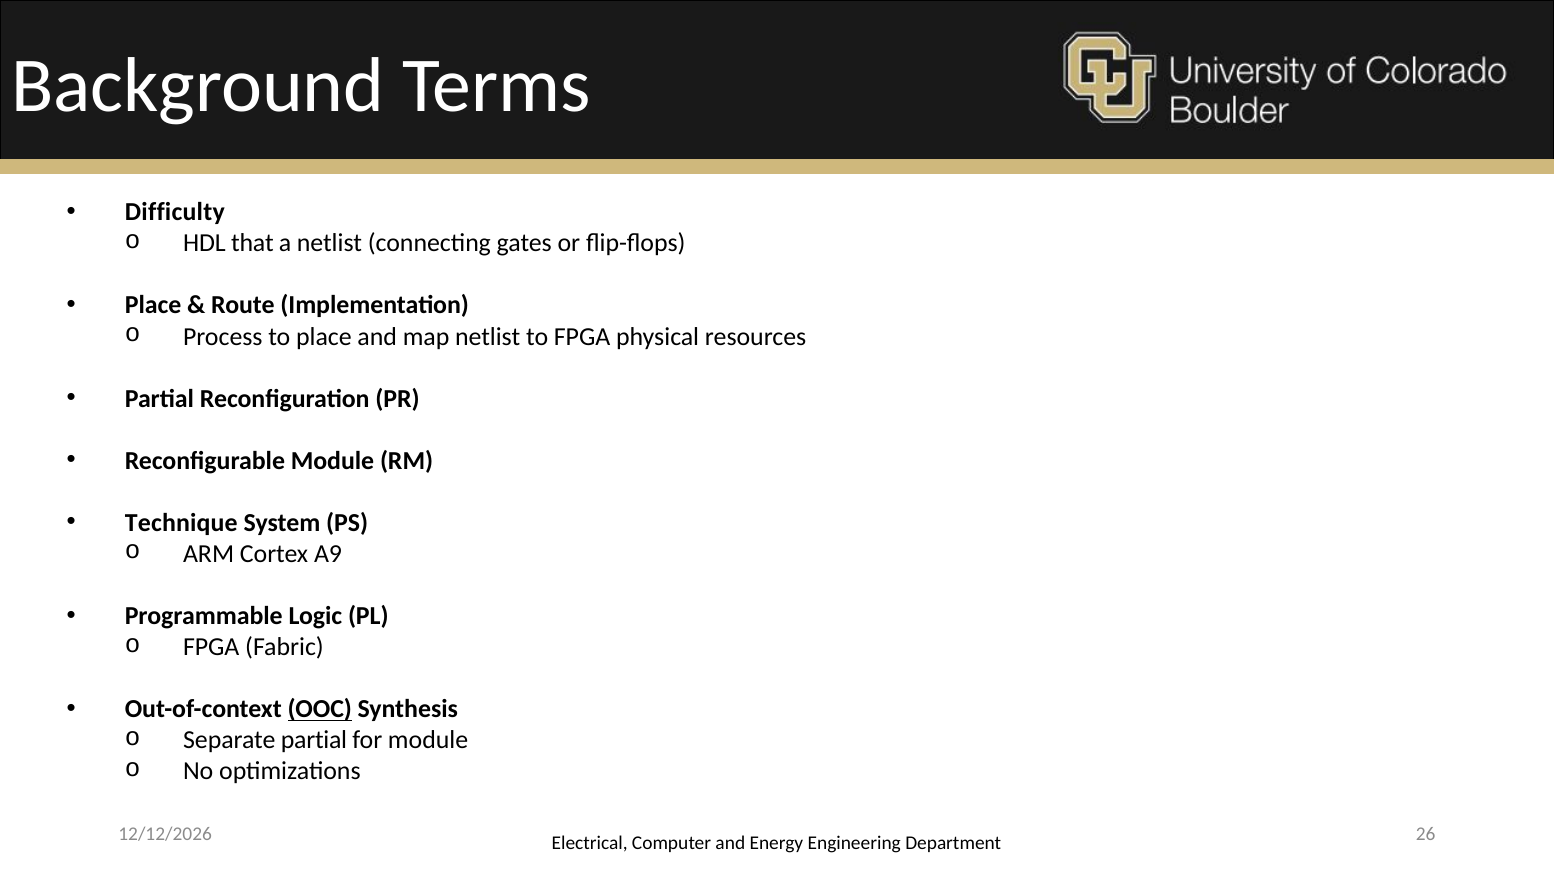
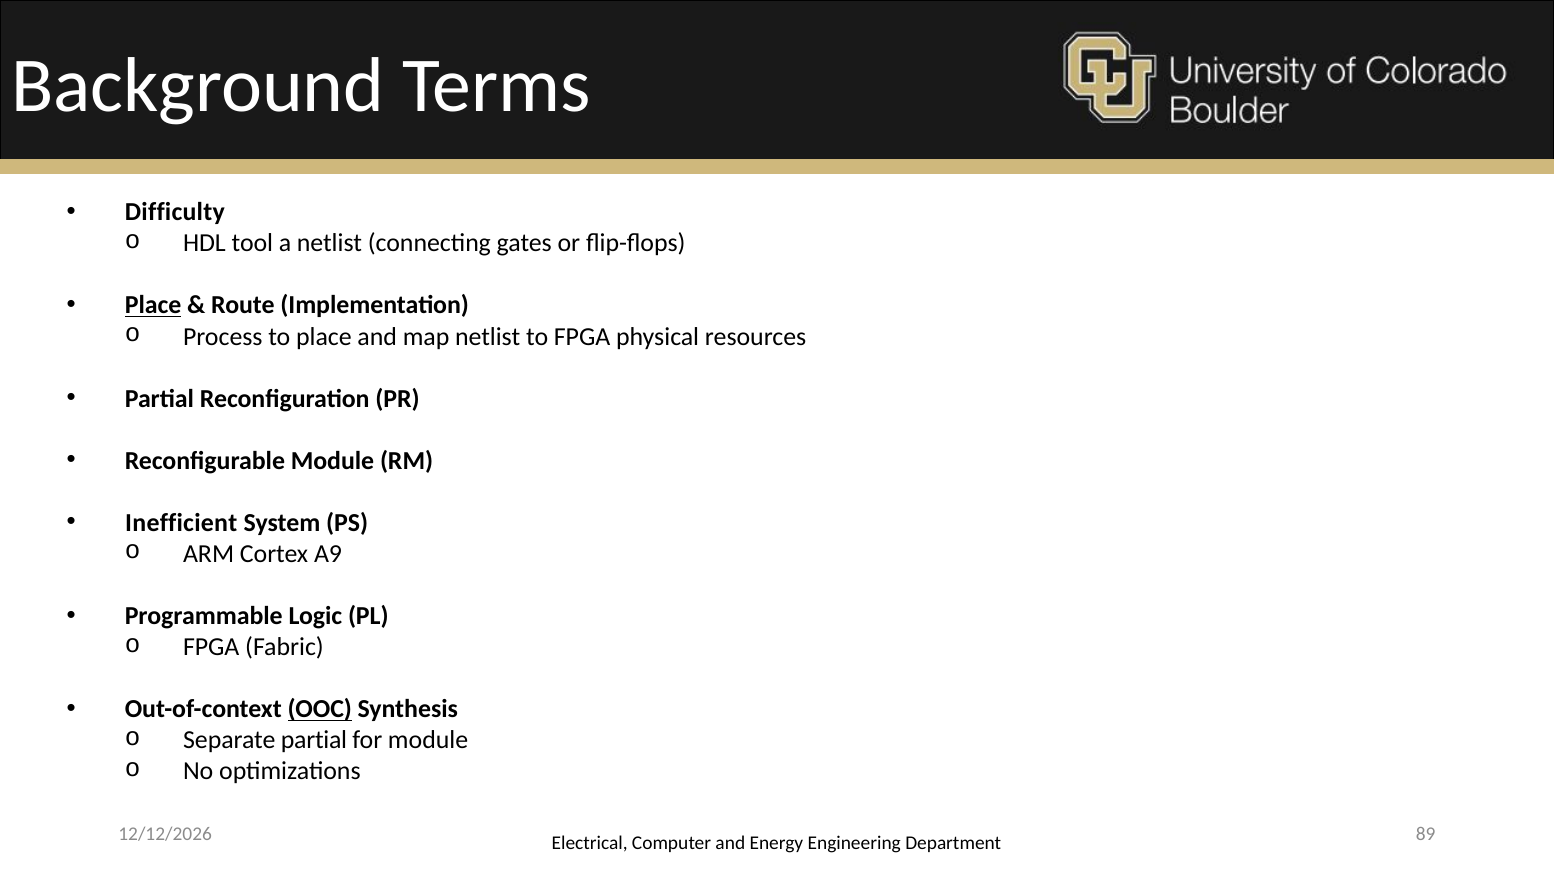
that: that -> tool
Place at (153, 305) underline: none -> present
Technique: Technique -> Inefficient
26: 26 -> 89
